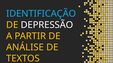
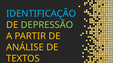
DEPRESSÃO colour: white -> light green
